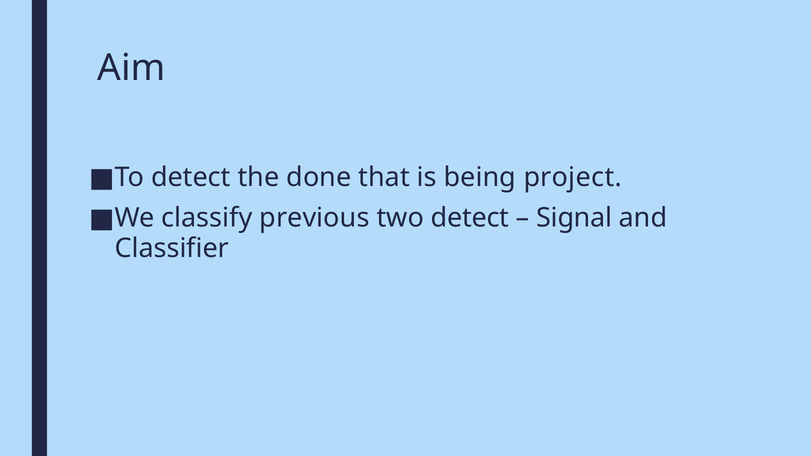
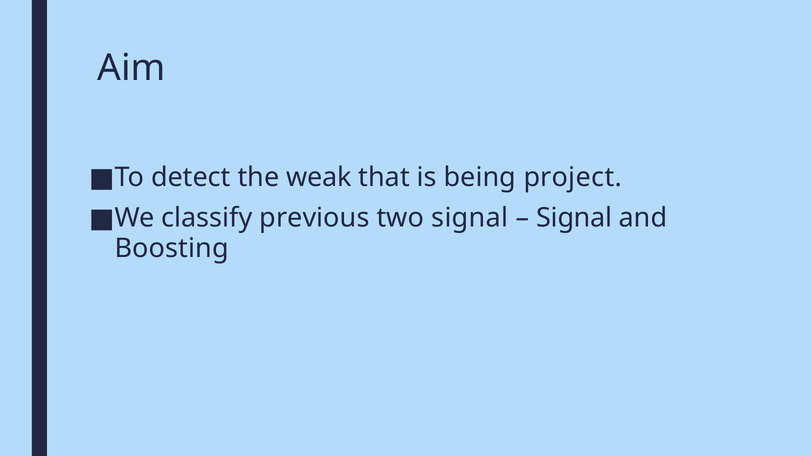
done: done -> weak
two detect: detect -> signal
Classifier: Classifier -> Boosting
